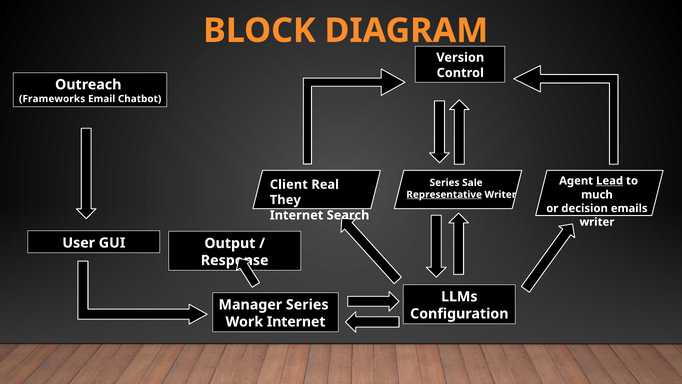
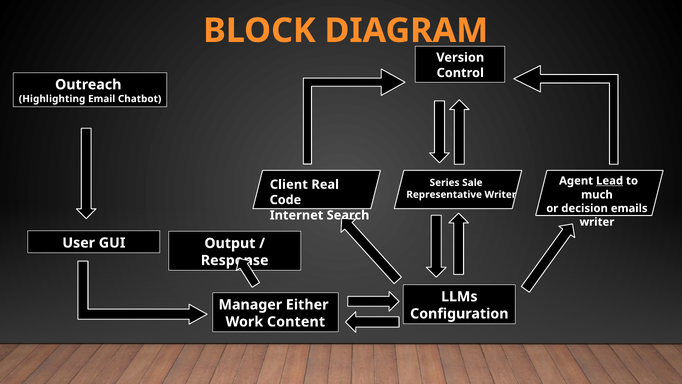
Frameworks: Frameworks -> Highlighting
Representative underline: present -> none
They: They -> Code
Manager Series: Series -> Either
Work Internet: Internet -> Content
